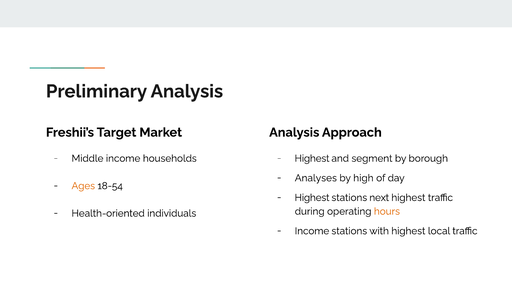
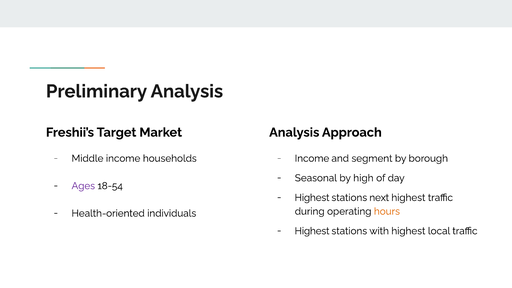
Highest at (312, 158): Highest -> Income
Analyses: Analyses -> Seasonal
Ages colour: orange -> purple
Income at (312, 231): Income -> Highest
